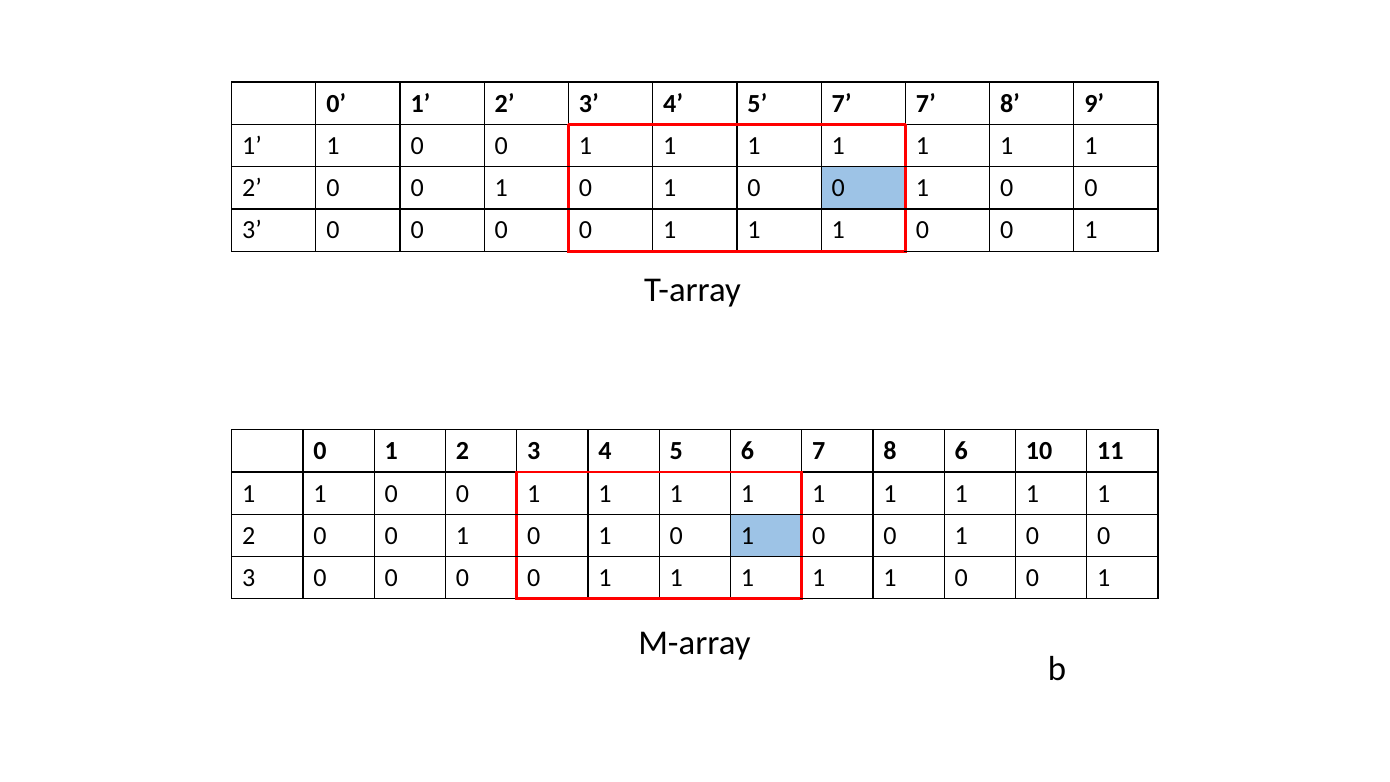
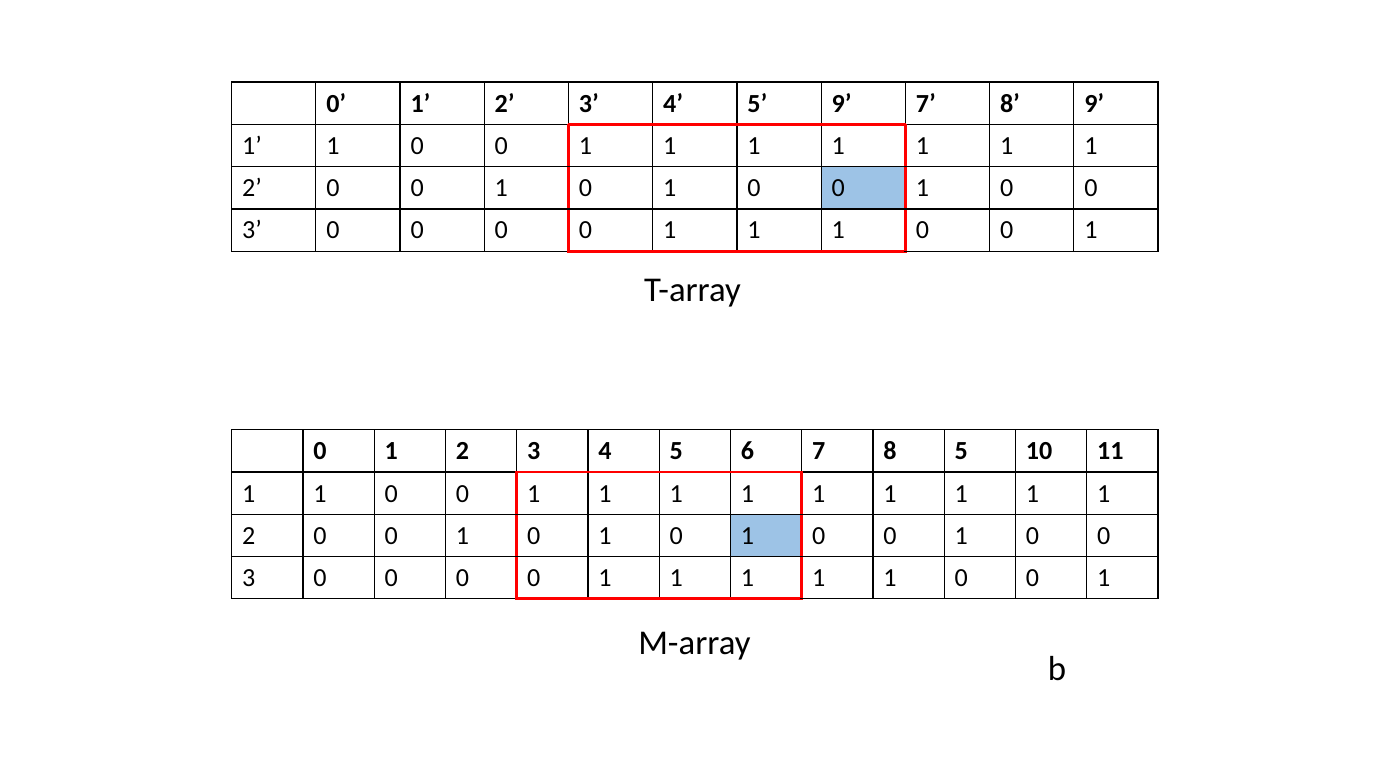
5 7: 7 -> 9
8 6: 6 -> 5
